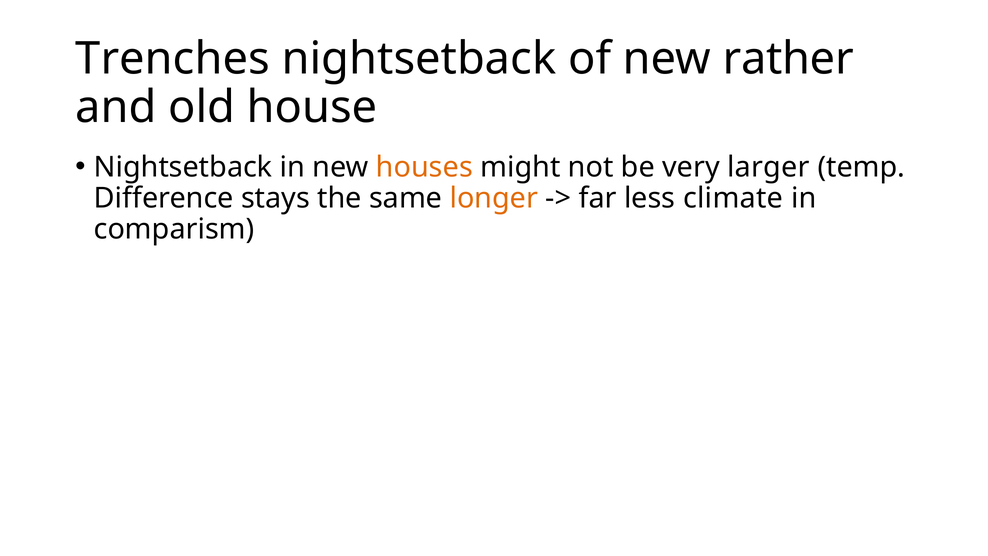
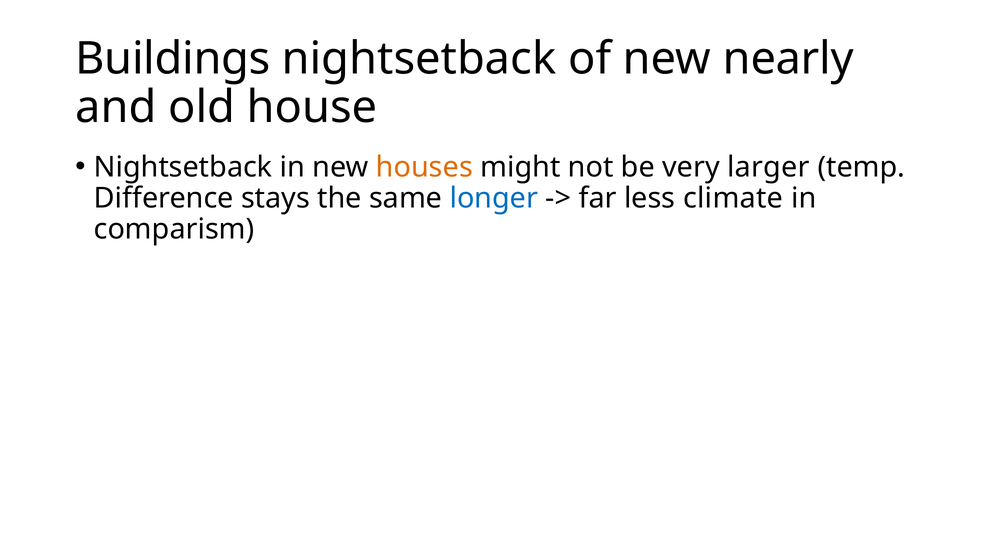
Trenches: Trenches -> Buildings
rather: rather -> nearly
longer colour: orange -> blue
